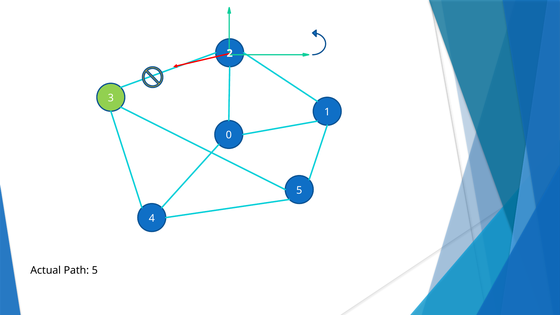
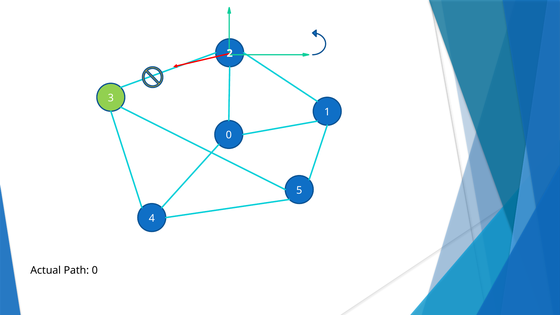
Path 5: 5 -> 0
